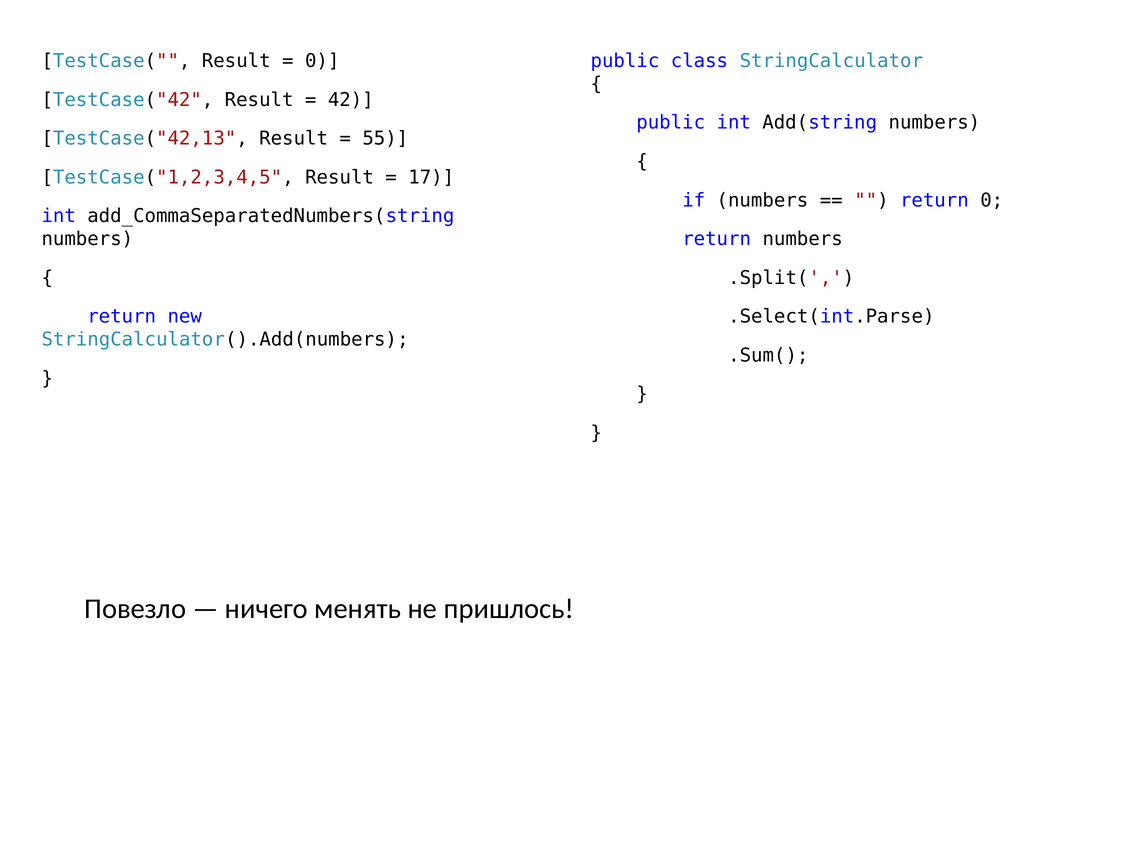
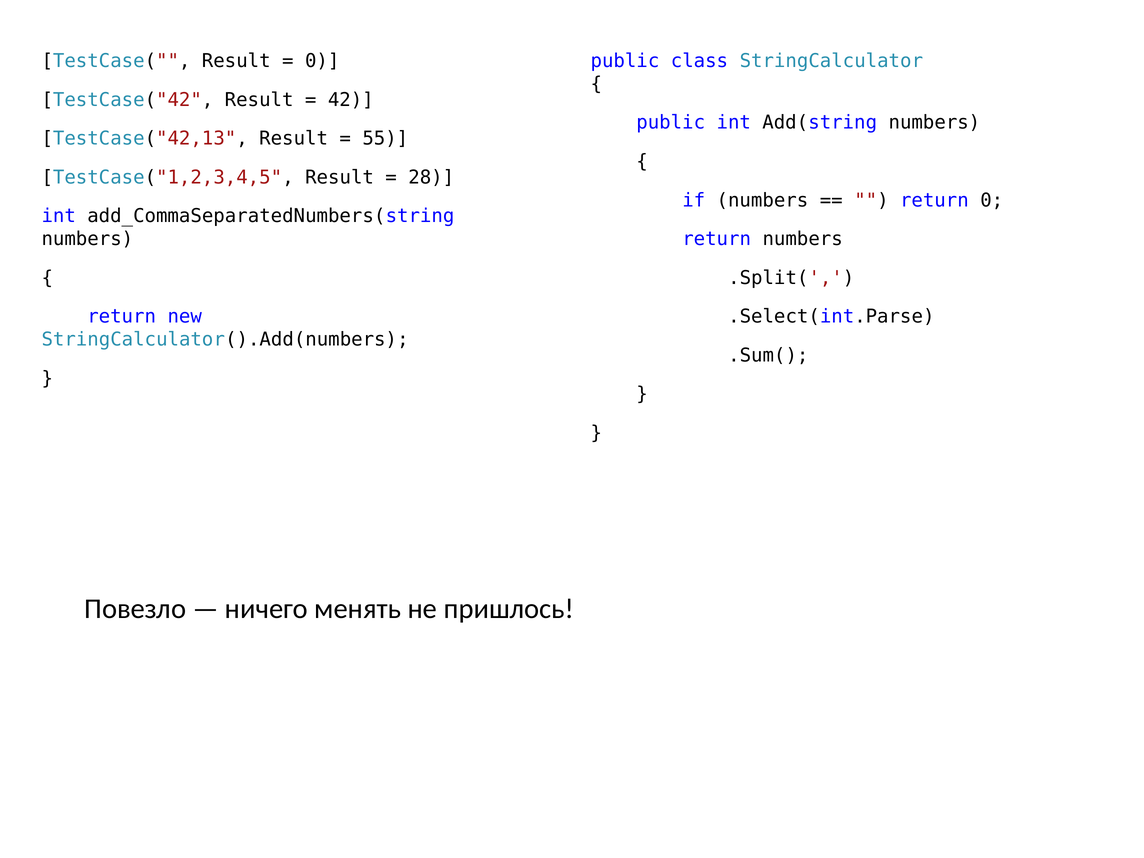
17: 17 -> 28
